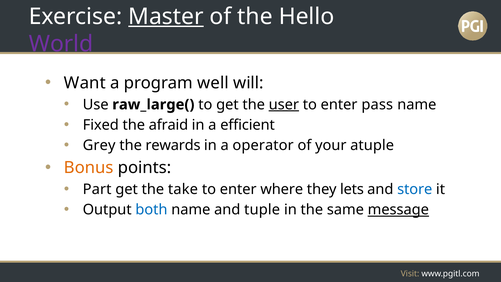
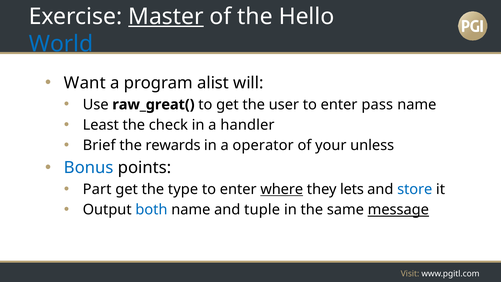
World colour: purple -> blue
well: well -> alist
raw_large(: raw_large( -> raw_great(
user underline: present -> none
Fixed: Fixed -> Least
afraid: afraid -> check
efficient: efficient -> handler
Grey: Grey -> Brief
atuple: atuple -> unless
Bonus colour: orange -> blue
take: take -> type
where underline: none -> present
